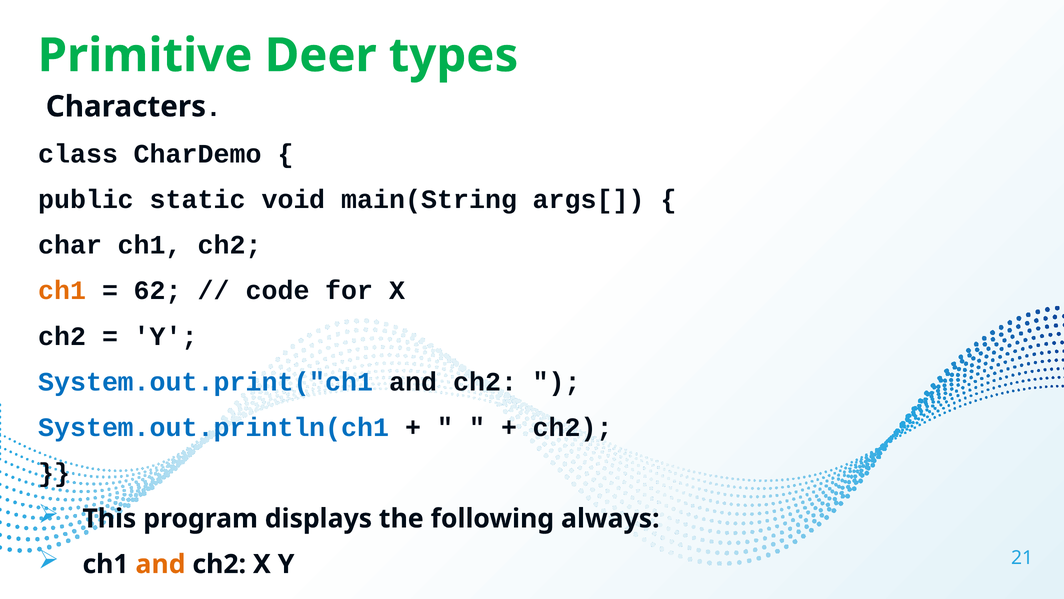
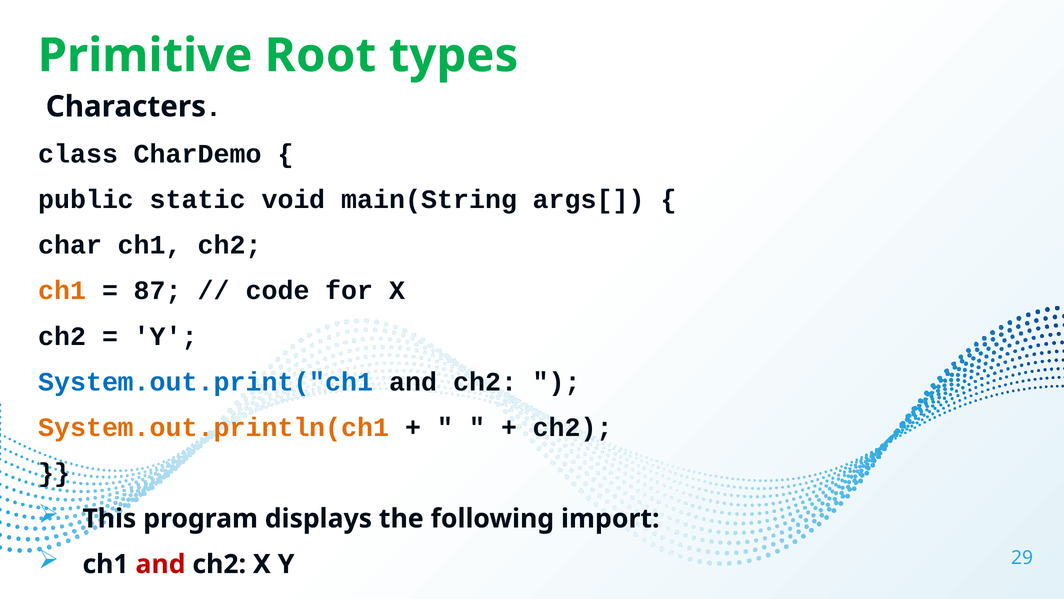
Deer: Deer -> Root
62: 62 -> 87
System.out.println(ch1 colour: blue -> orange
always: always -> import
and at (161, 564) colour: orange -> red
21: 21 -> 29
